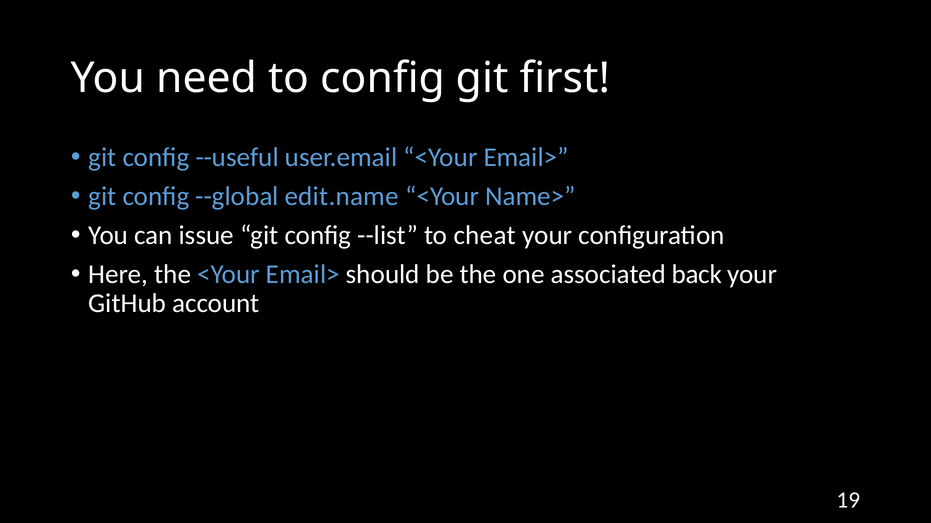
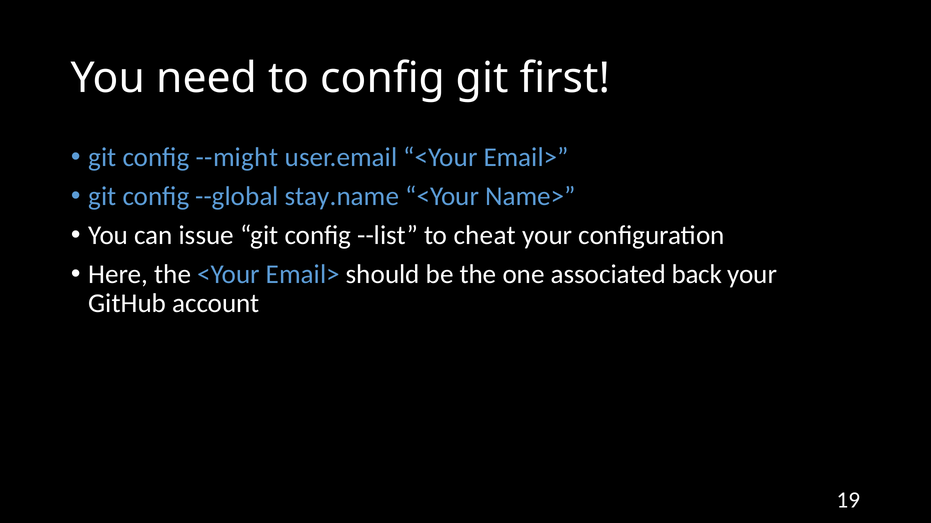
--useful: --useful -> --might
edit.name: edit.name -> stay.name
